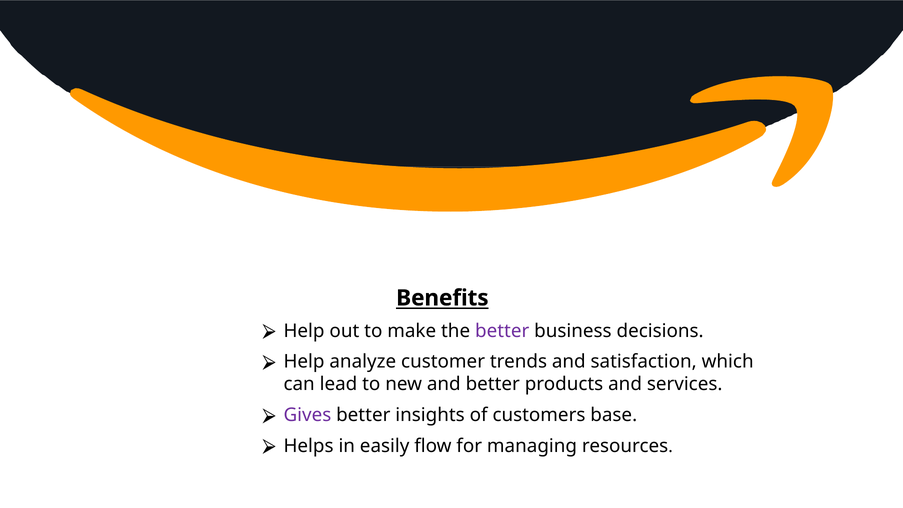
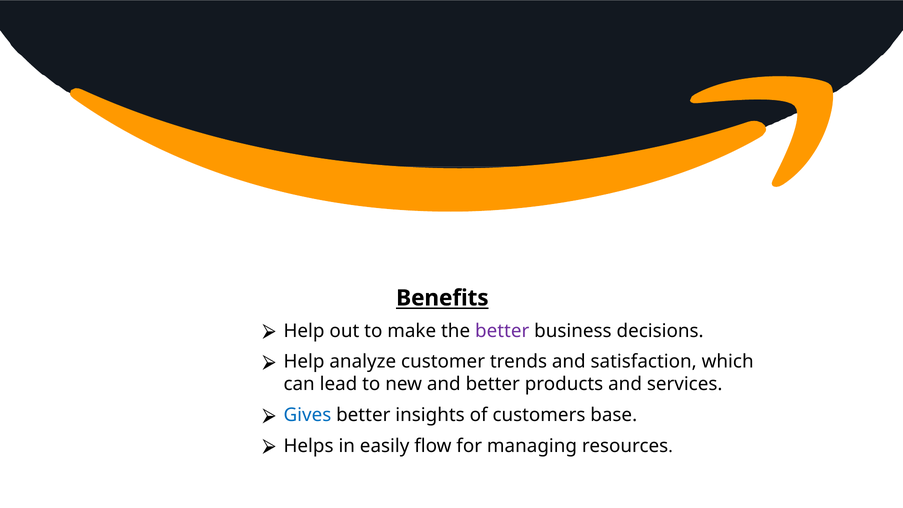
Gives colour: purple -> blue
